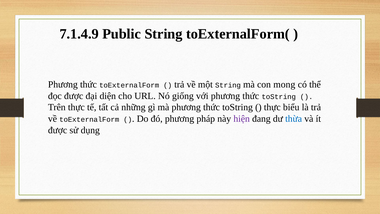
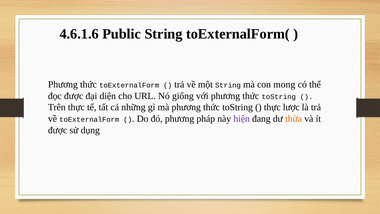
7.1.4.9: 7.1.4.9 -> 4.6.1.6
biểu: biểu -> lược
thừa colour: blue -> orange
